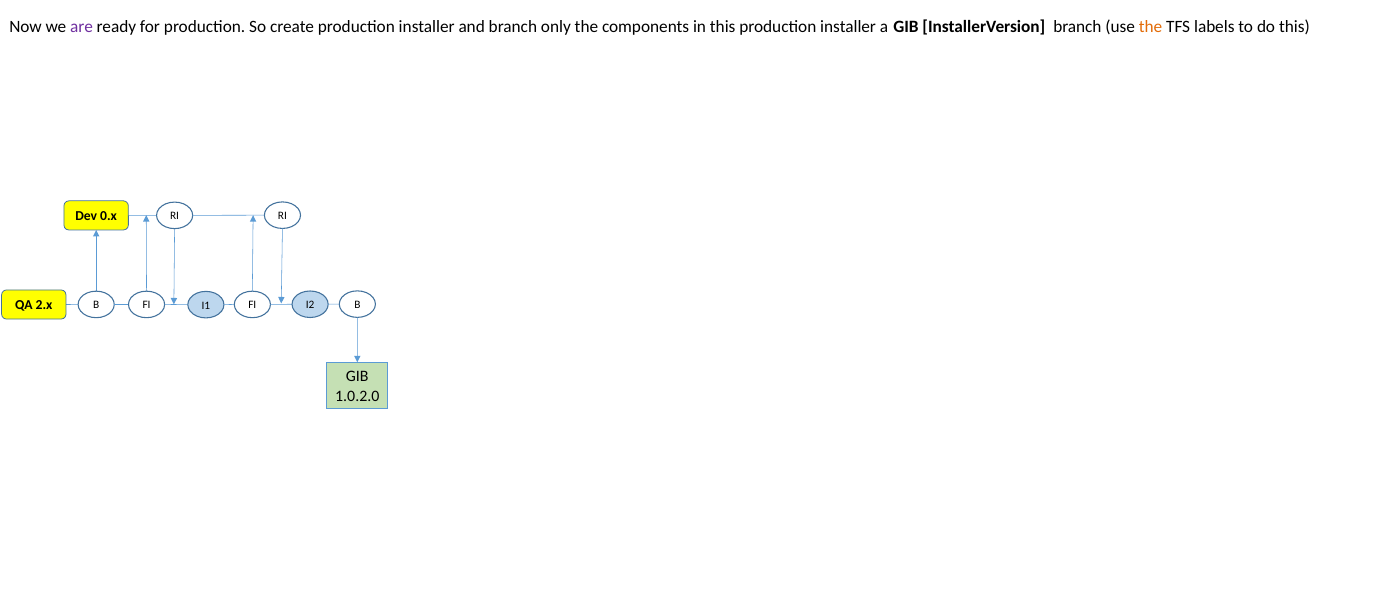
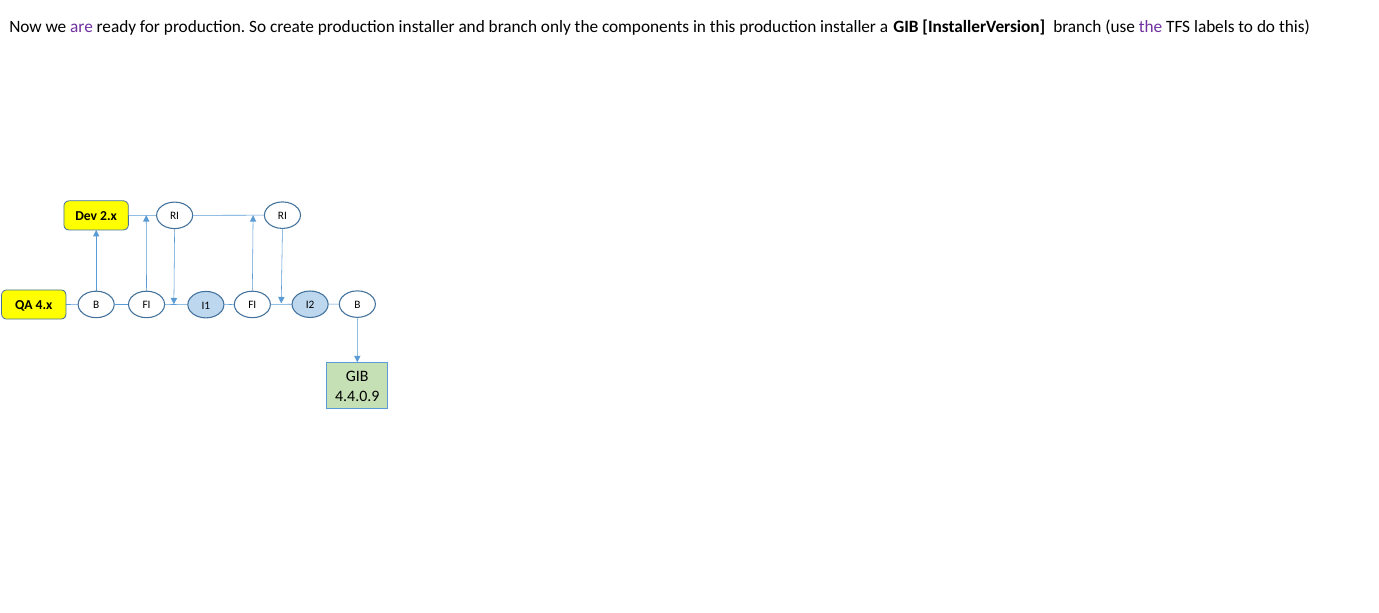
the at (1151, 27) colour: orange -> purple
0.x: 0.x -> 2.x
2.x: 2.x -> 4.x
1.0.2.0: 1.0.2.0 -> 4.4.0.9
